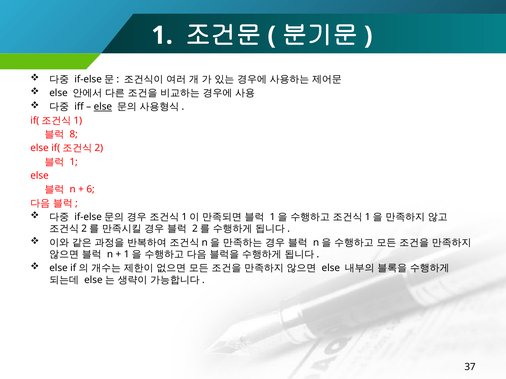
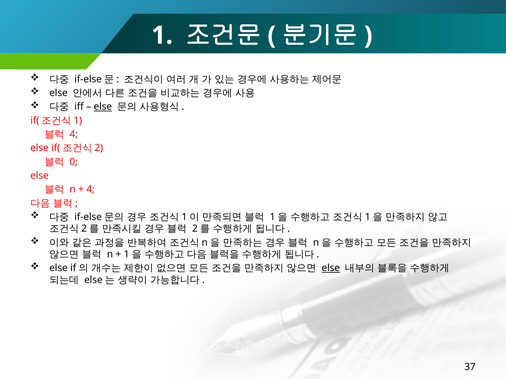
8 at (74, 134): 8 -> 4
1 at (74, 162): 1 -> 0
6 at (91, 190): 6 -> 4
else at (331, 268) underline: none -> present
